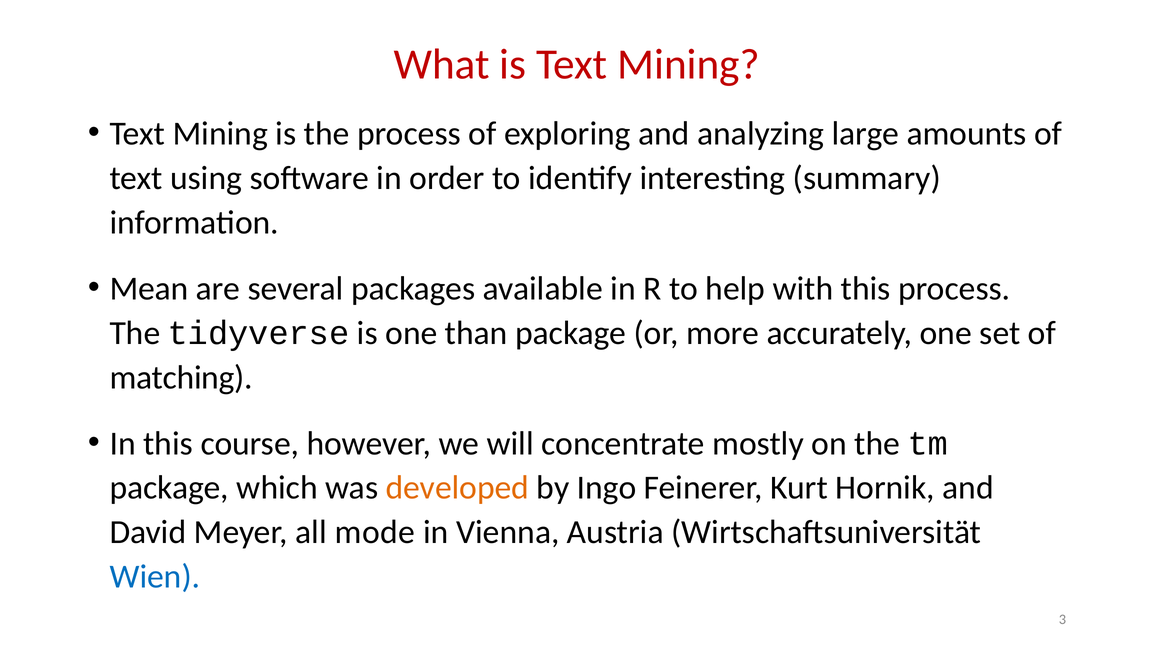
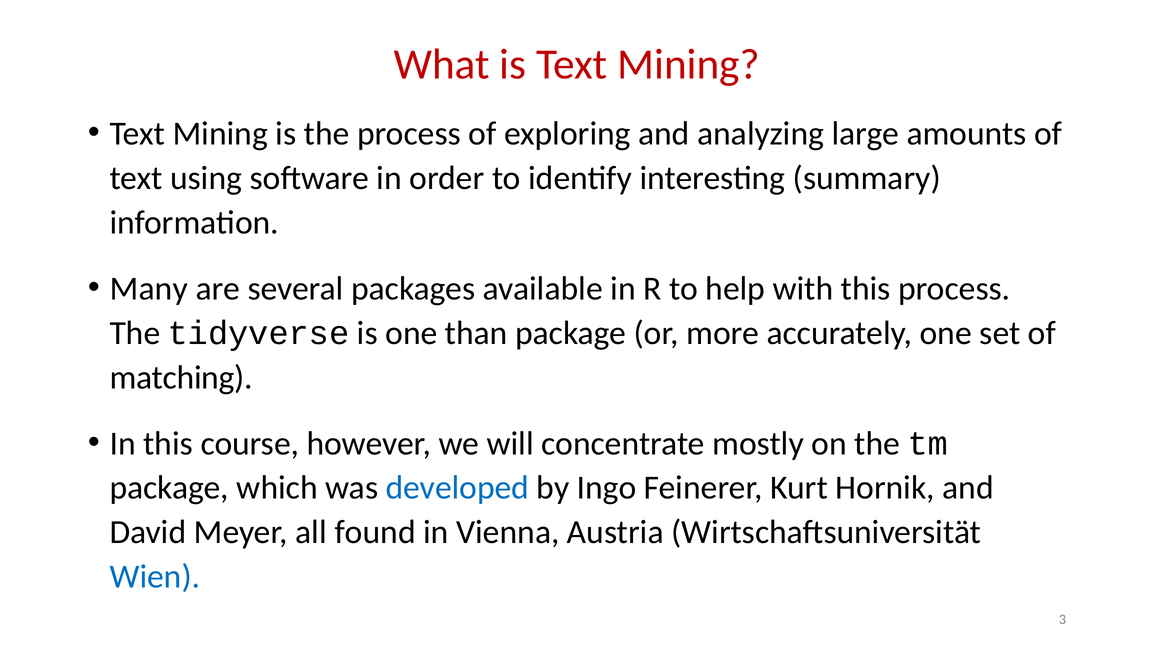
Mean: Mean -> Many
developed colour: orange -> blue
mode: mode -> found
